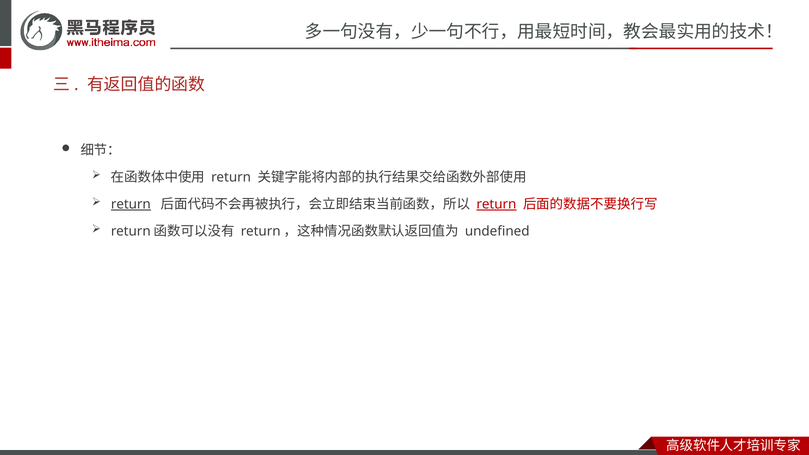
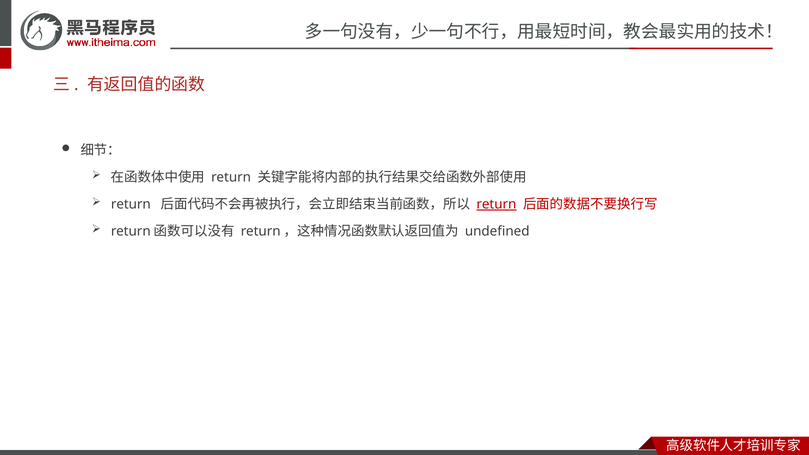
return at (131, 204) underline: present -> none
